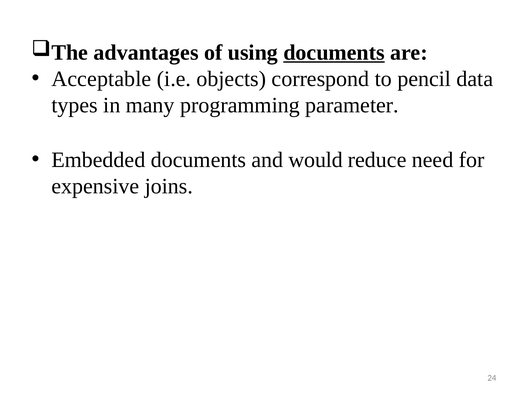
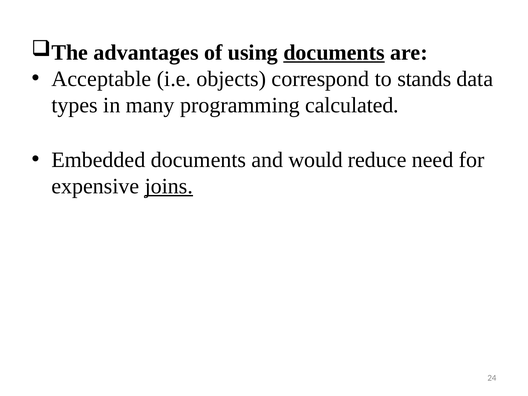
pencil: pencil -> stands
parameter: parameter -> calculated
joins underline: none -> present
